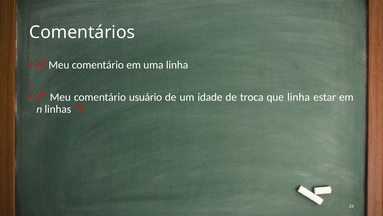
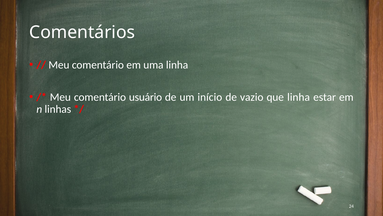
idade: idade -> início
troca: troca -> vazio
